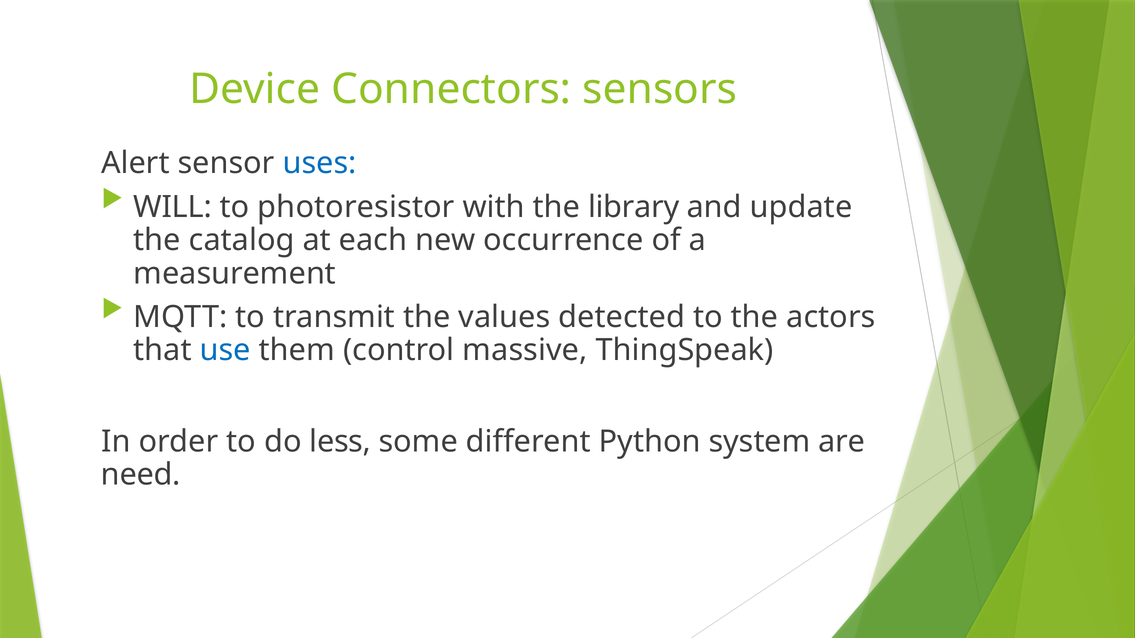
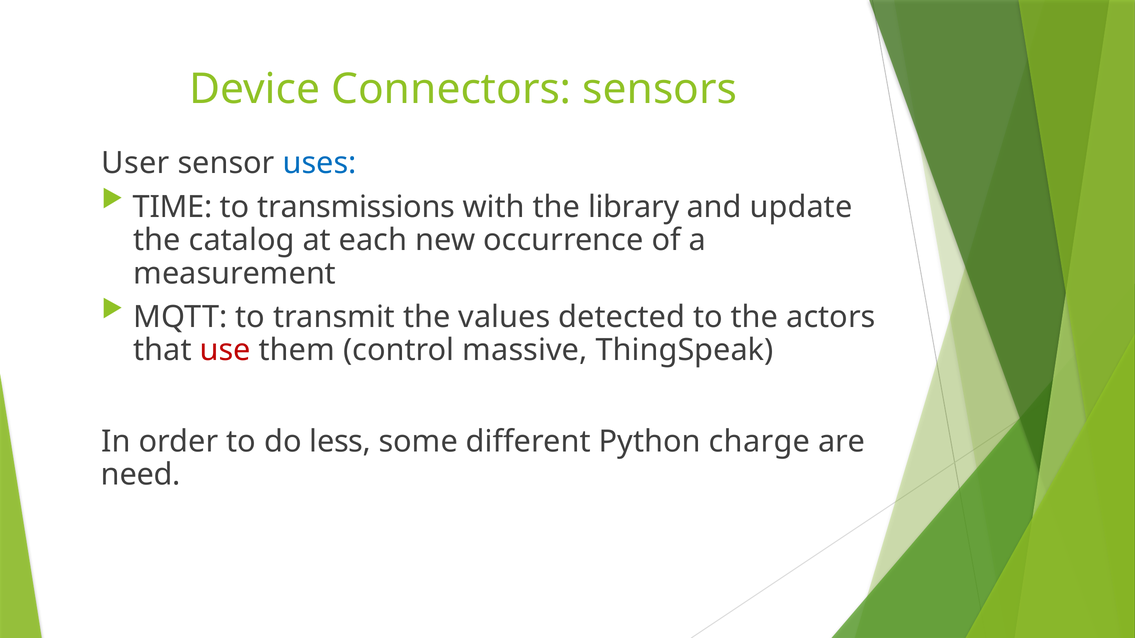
Alert: Alert -> User
WILL: WILL -> TIME
photoresistor: photoresistor -> transmissions
use colour: blue -> red
system: system -> charge
